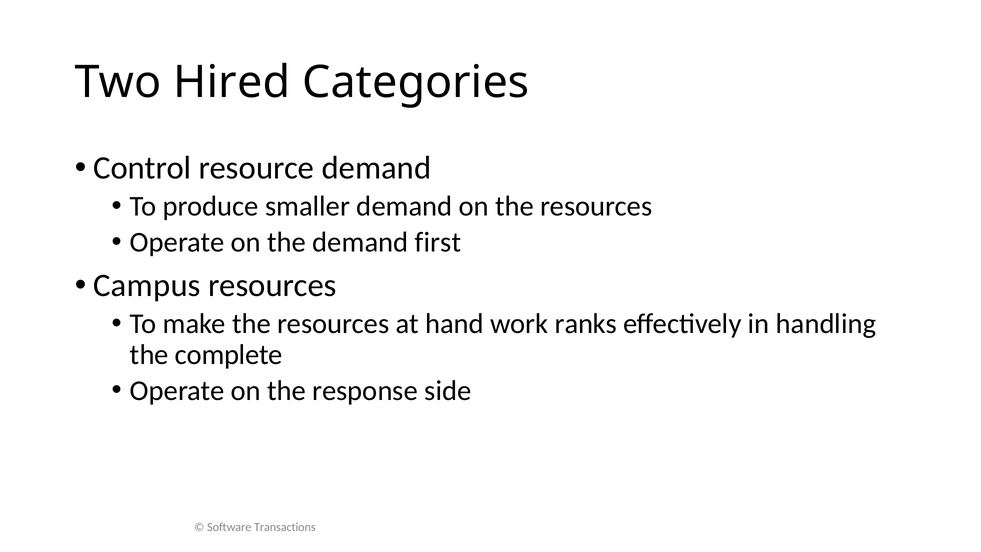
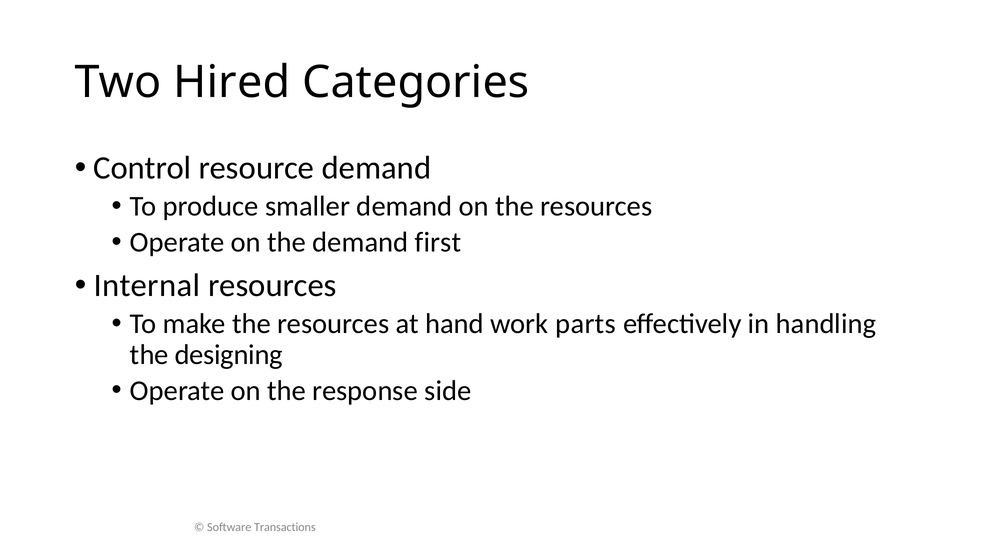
Campus: Campus -> Internal
ranks: ranks -> parts
complete: complete -> designing
